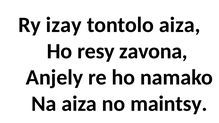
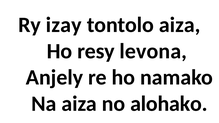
zavona: zavona -> levona
maintsy: maintsy -> alohako
